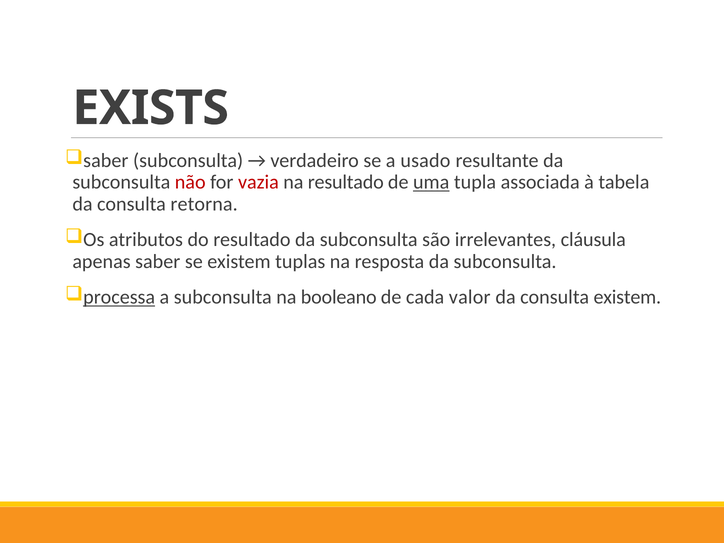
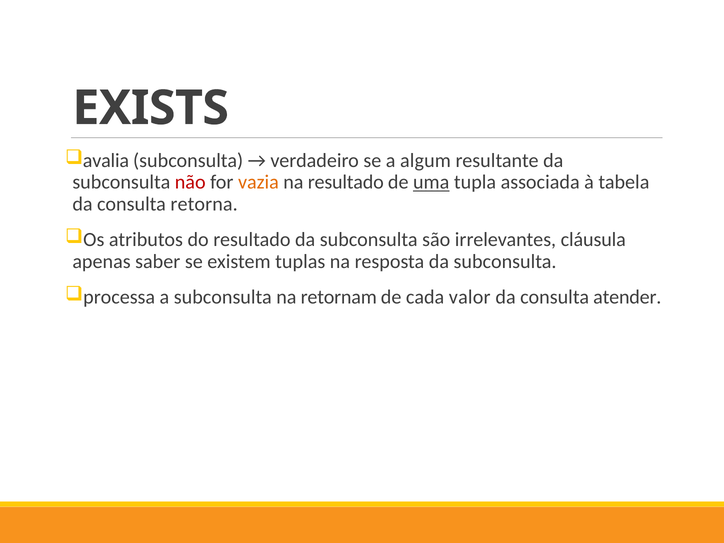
saber at (106, 161): saber -> avalia
usado: usado -> algum
vazia colour: red -> orange
processa underline: present -> none
booleano: booleano -> retornam
consulta existem: existem -> atender
